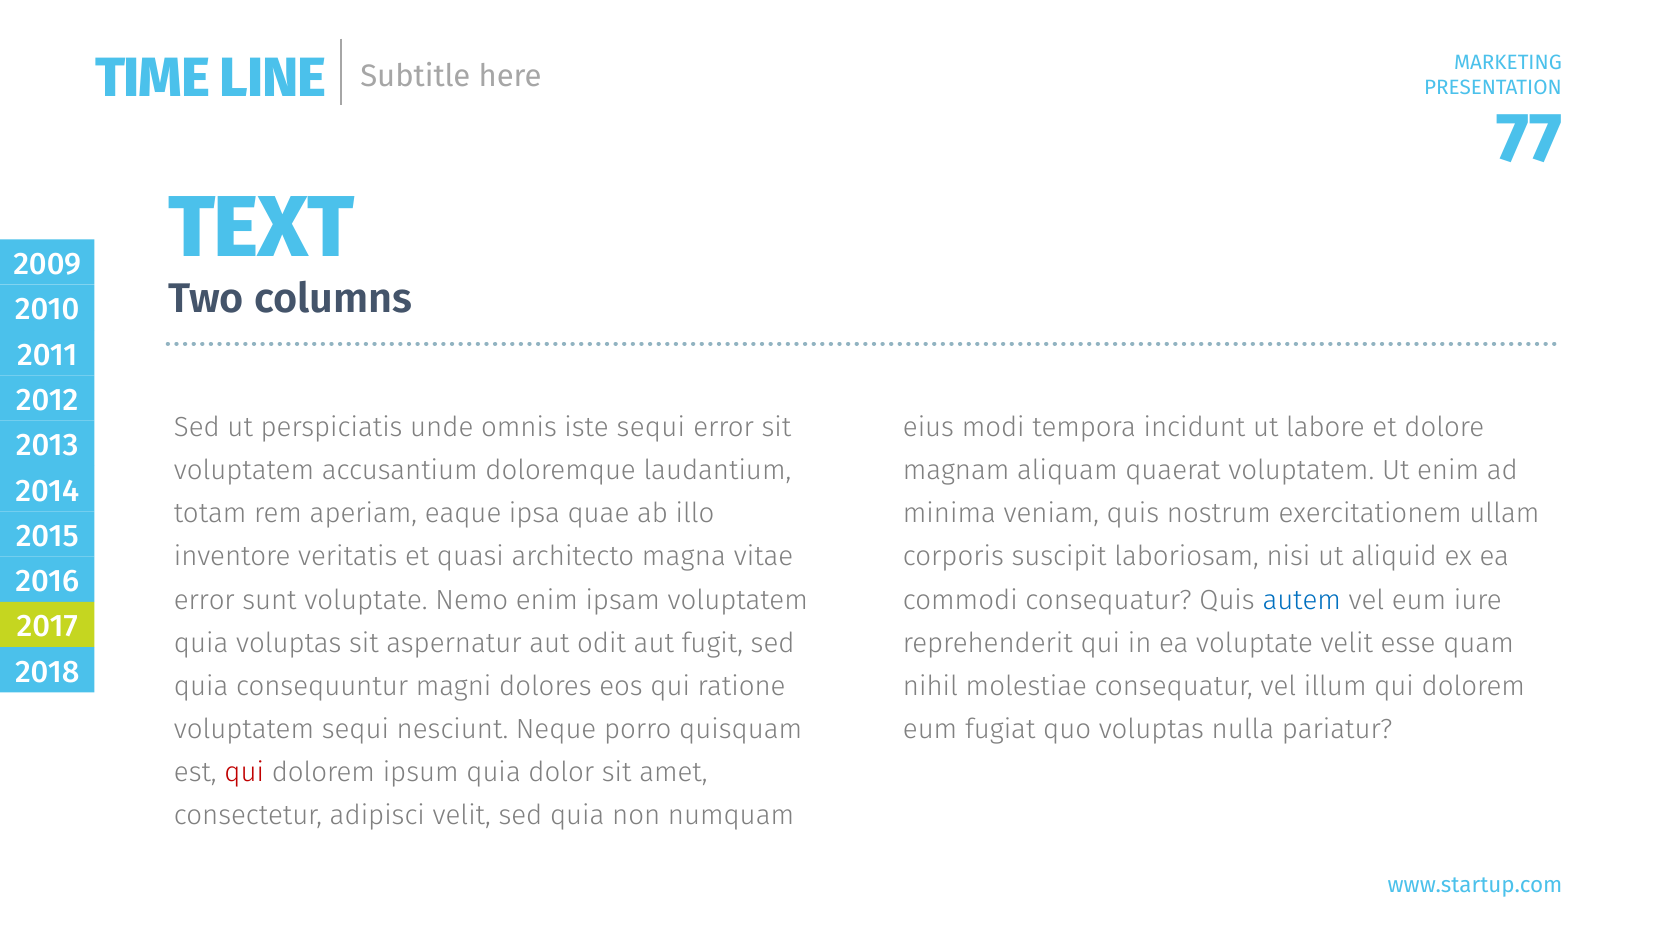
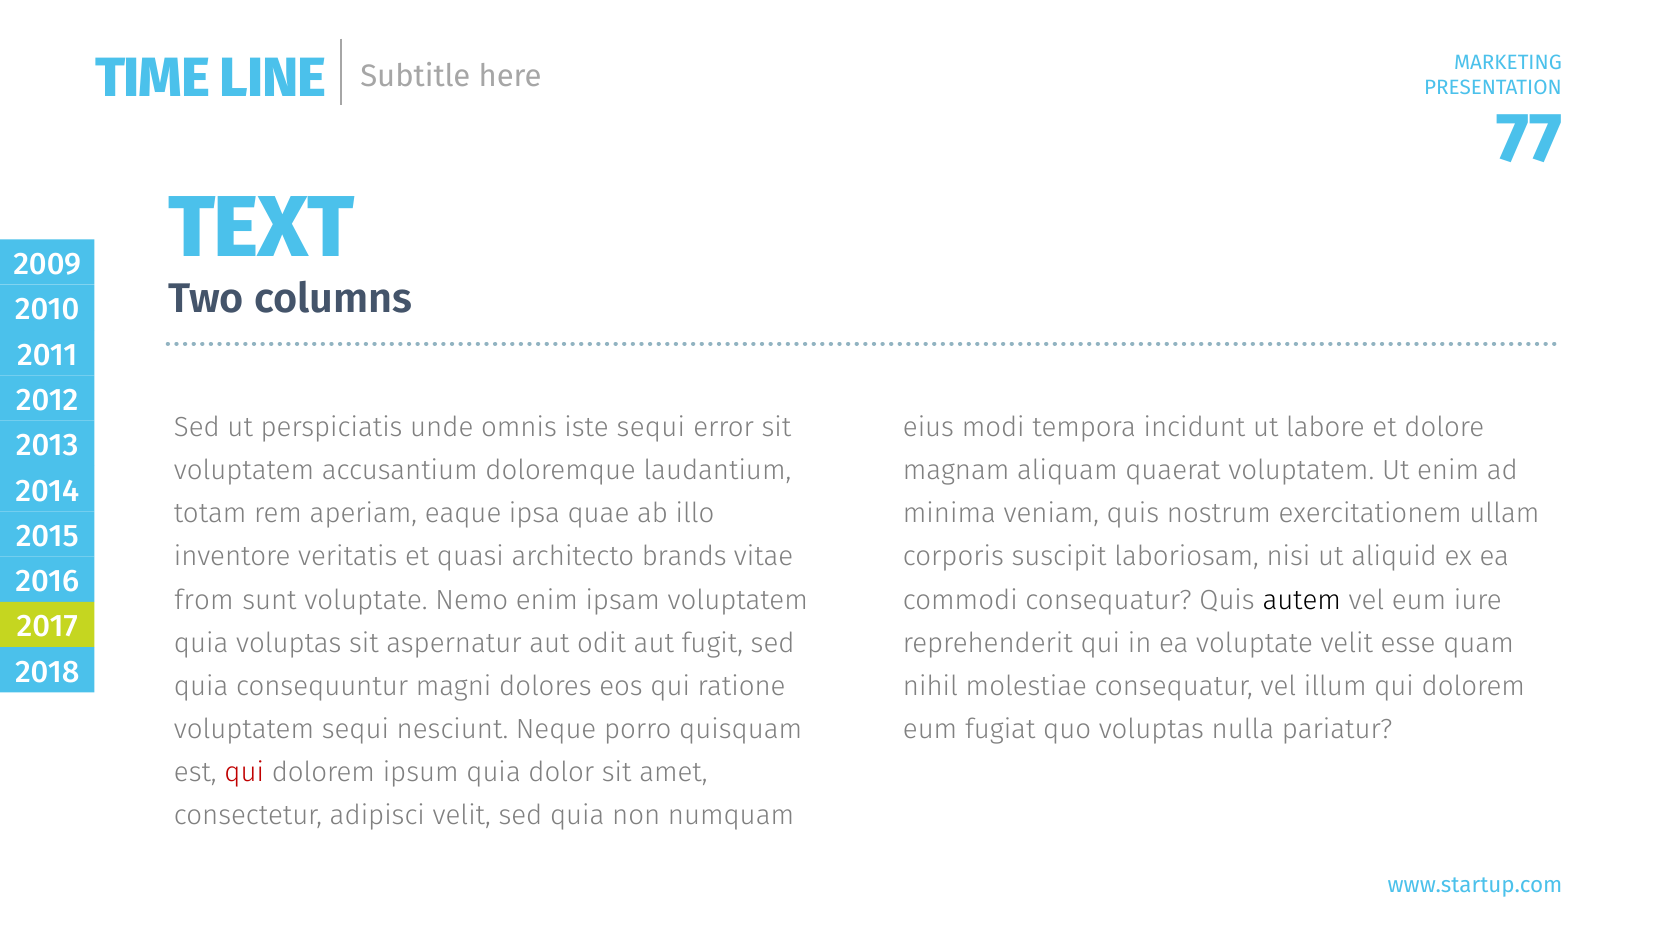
magna: magna -> brands
error at (204, 600): error -> from
autem colour: blue -> black
